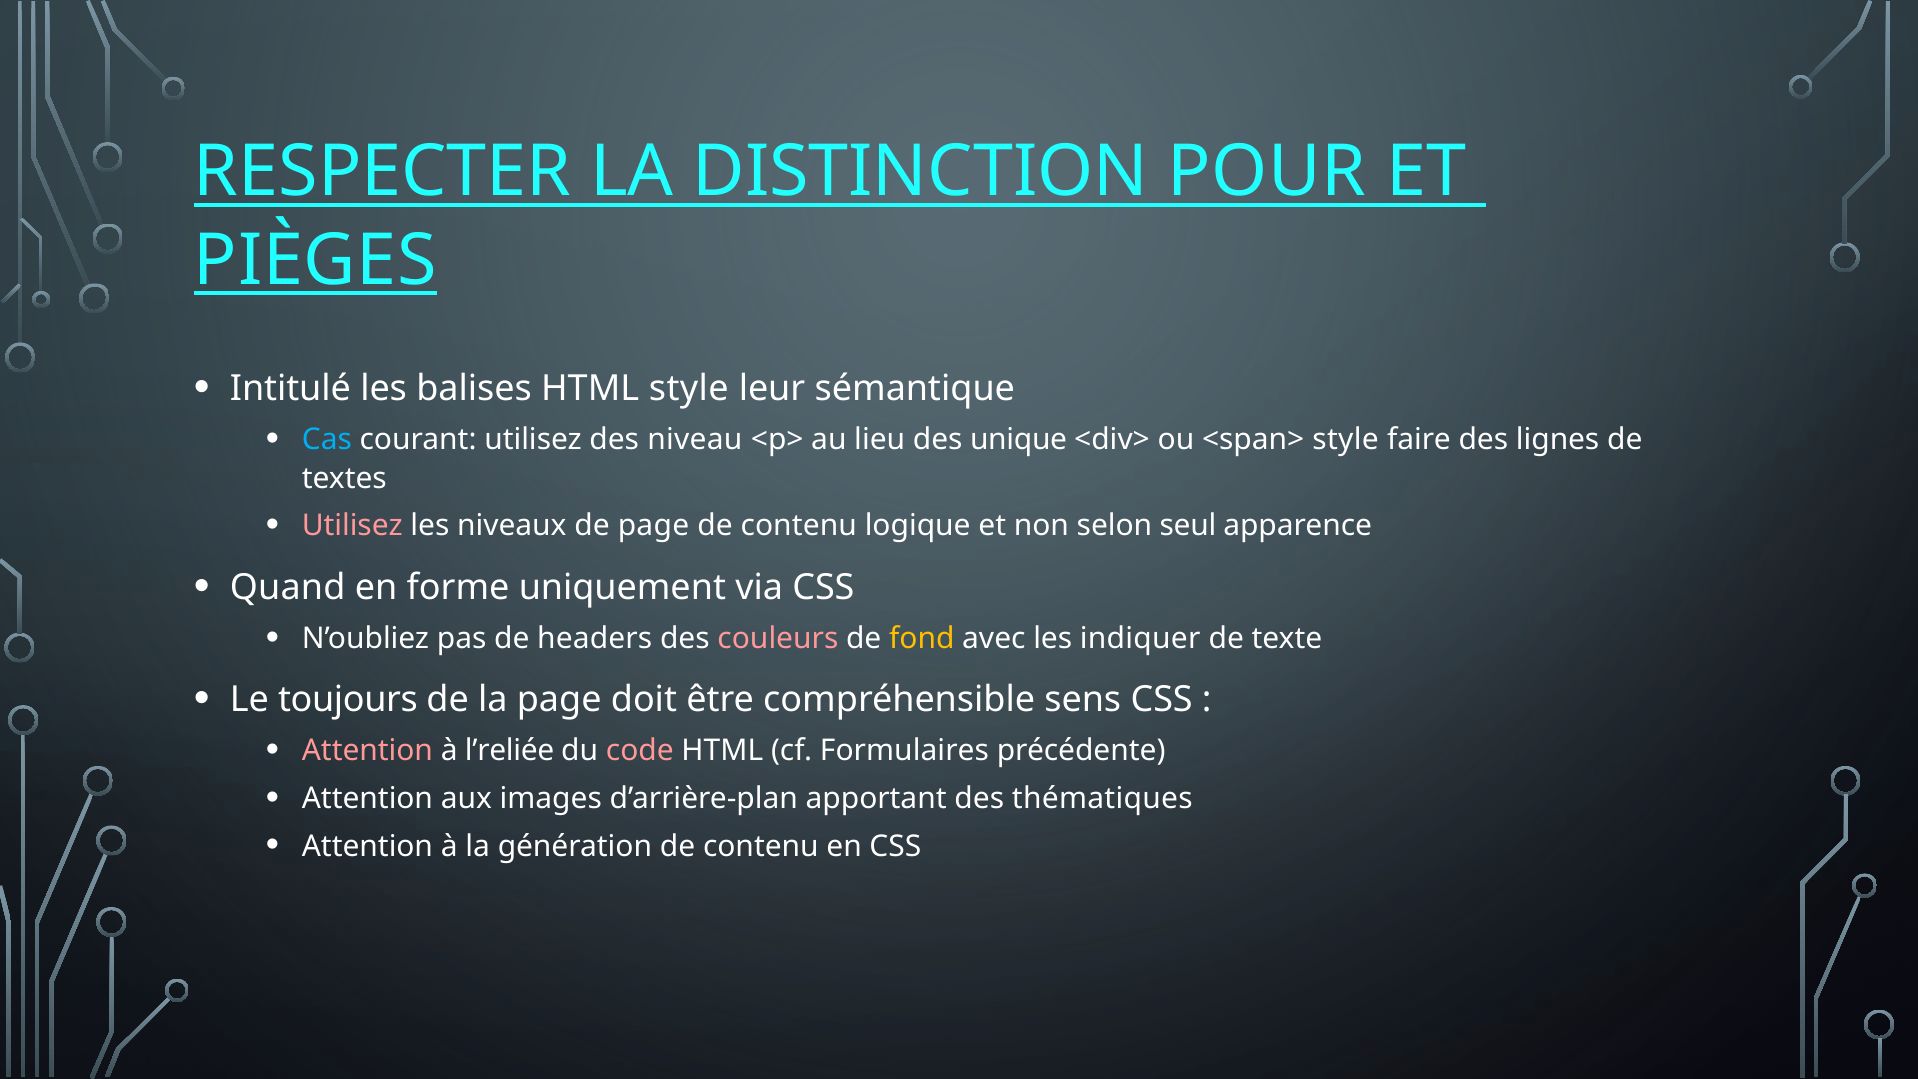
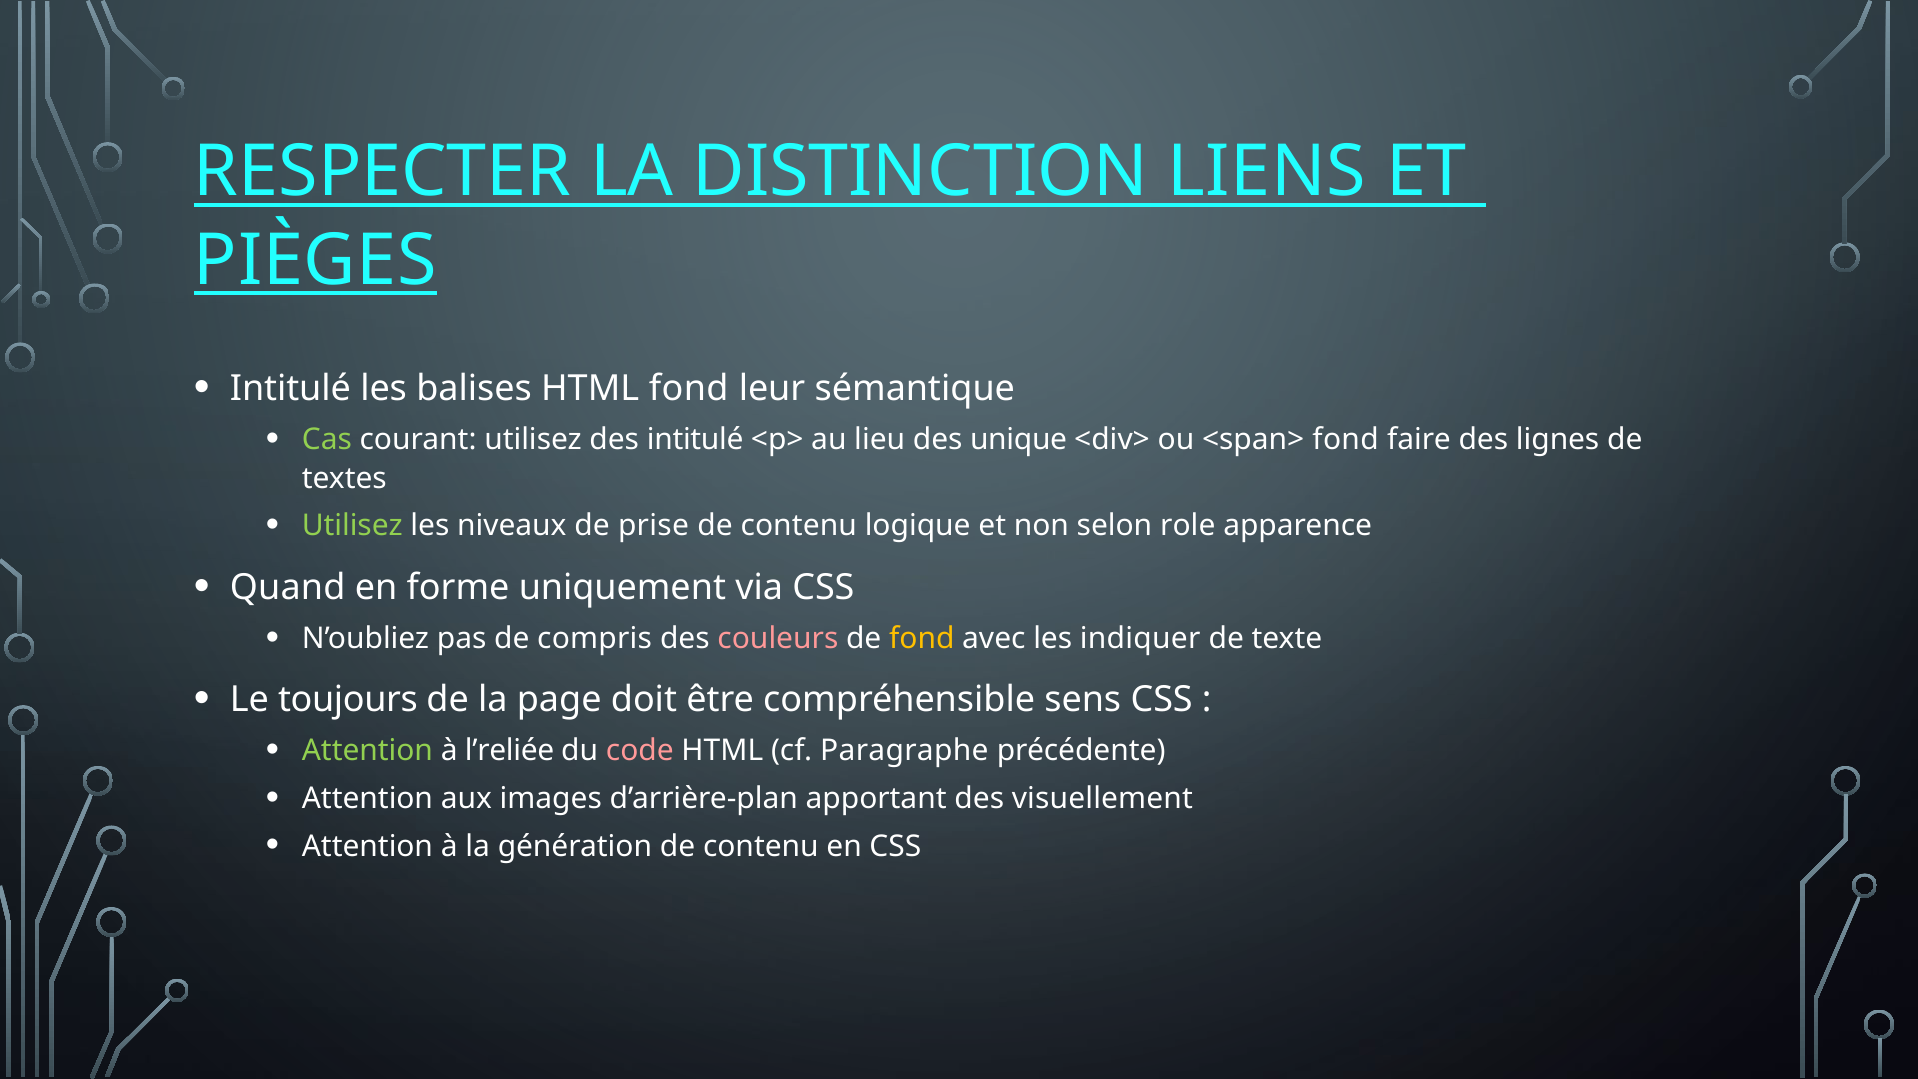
POUR: POUR -> LIENS
HTML style: style -> fond
Cas colour: light blue -> light green
des niveau: niveau -> intitulé
<span> style: style -> fond
Utilisez at (352, 526) colour: pink -> light green
de page: page -> prise
seul: seul -> role
headers: headers -> compris
Attention at (367, 751) colour: pink -> light green
Formulaires: Formulaires -> Paragraphe
thématiques: thématiques -> visuellement
